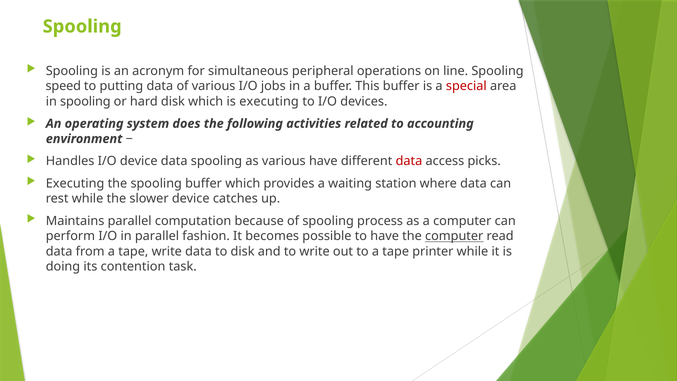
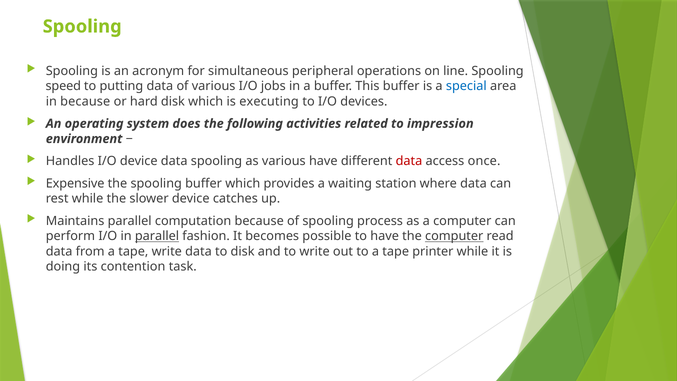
special colour: red -> blue
in spooling: spooling -> because
accounting: accounting -> impression
picks: picks -> once
Executing at (75, 183): Executing -> Expensive
parallel at (157, 236) underline: none -> present
